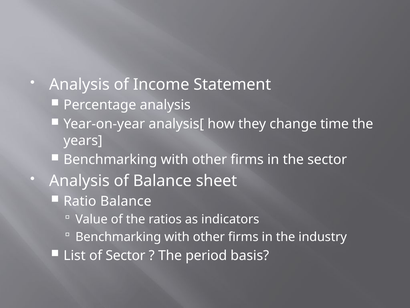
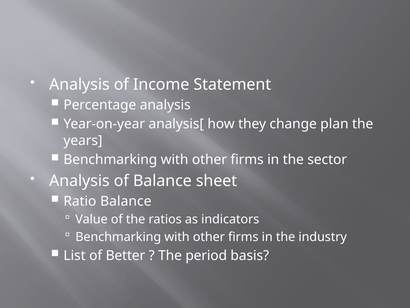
time: time -> plan
of Sector: Sector -> Better
